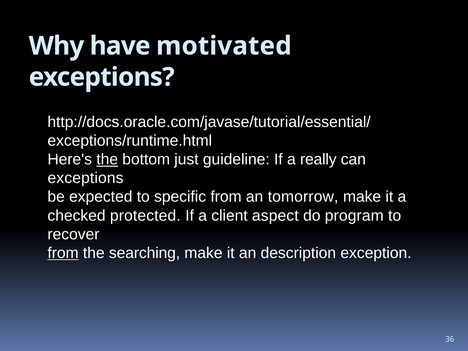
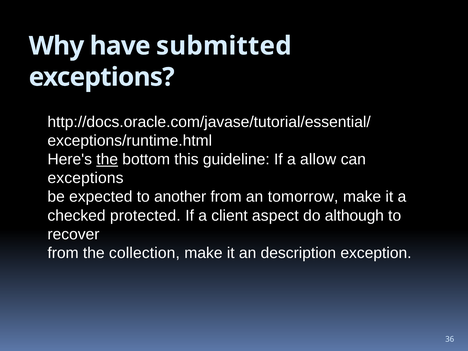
motivated: motivated -> submitted
just: just -> this
really: really -> allow
specific: specific -> another
program: program -> although
from at (63, 253) underline: present -> none
searching: searching -> collection
